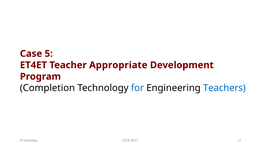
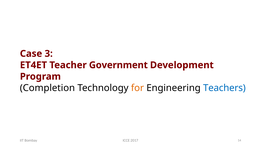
5: 5 -> 3
Appropriate: Appropriate -> Government
for colour: blue -> orange
